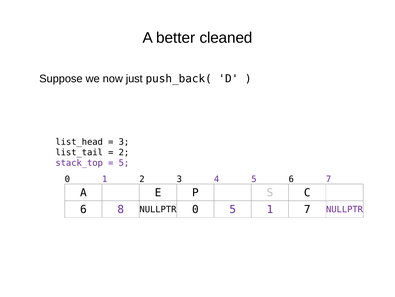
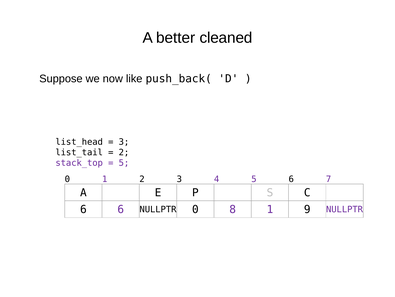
just: just -> like
6 8: 8 -> 6
0 5: 5 -> 8
1 7: 7 -> 9
